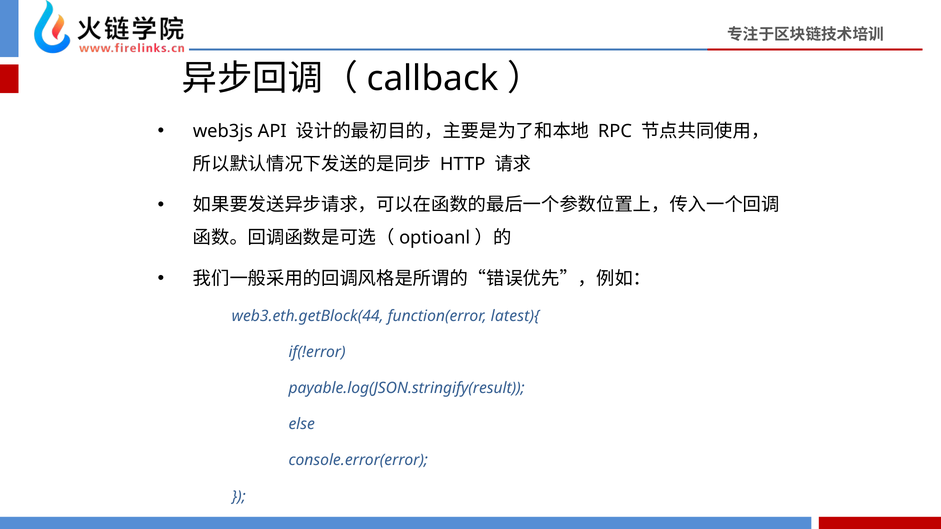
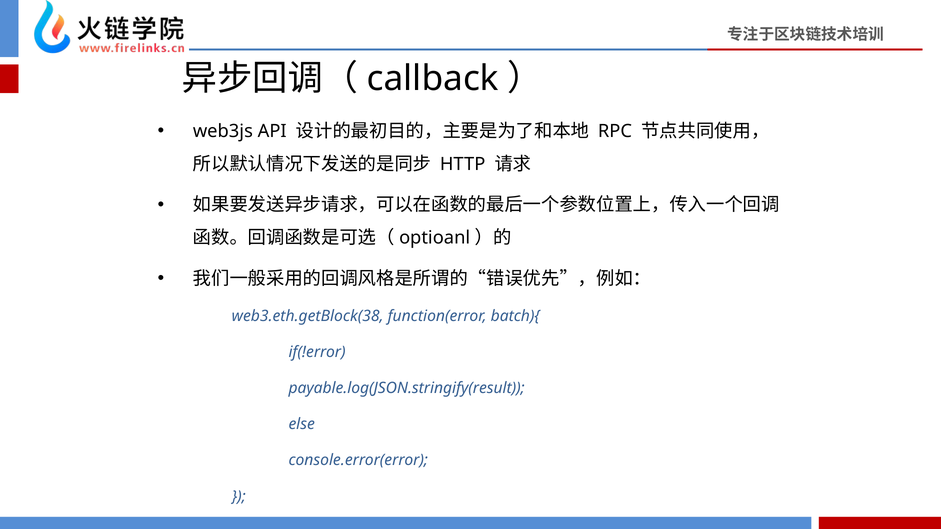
web3.eth.getBlock(44: web3.eth.getBlock(44 -> web3.eth.getBlock(38
latest){: latest){ -> batch){
